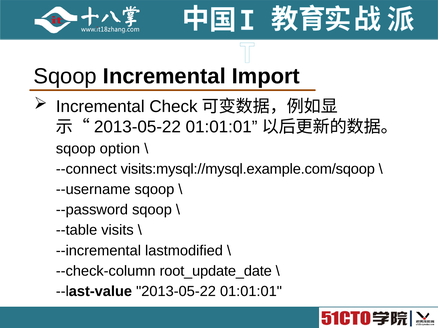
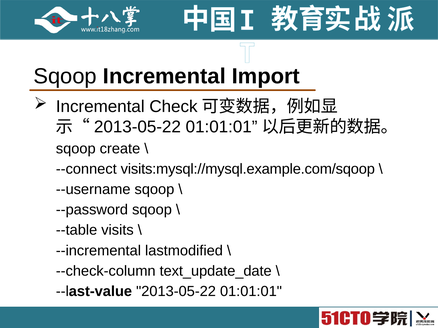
option: option -> create
root_update_date: root_update_date -> text_update_date
